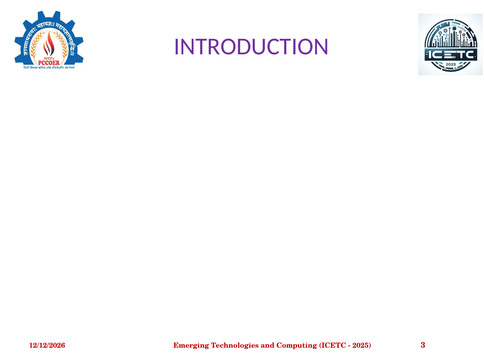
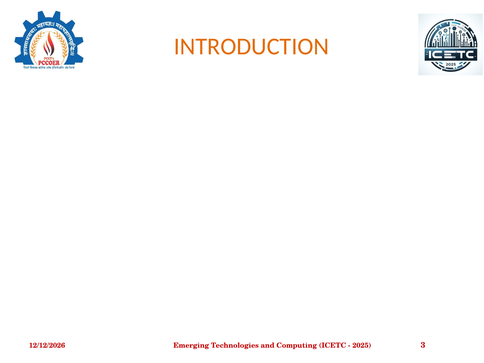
INTRODUCTION colour: purple -> orange
